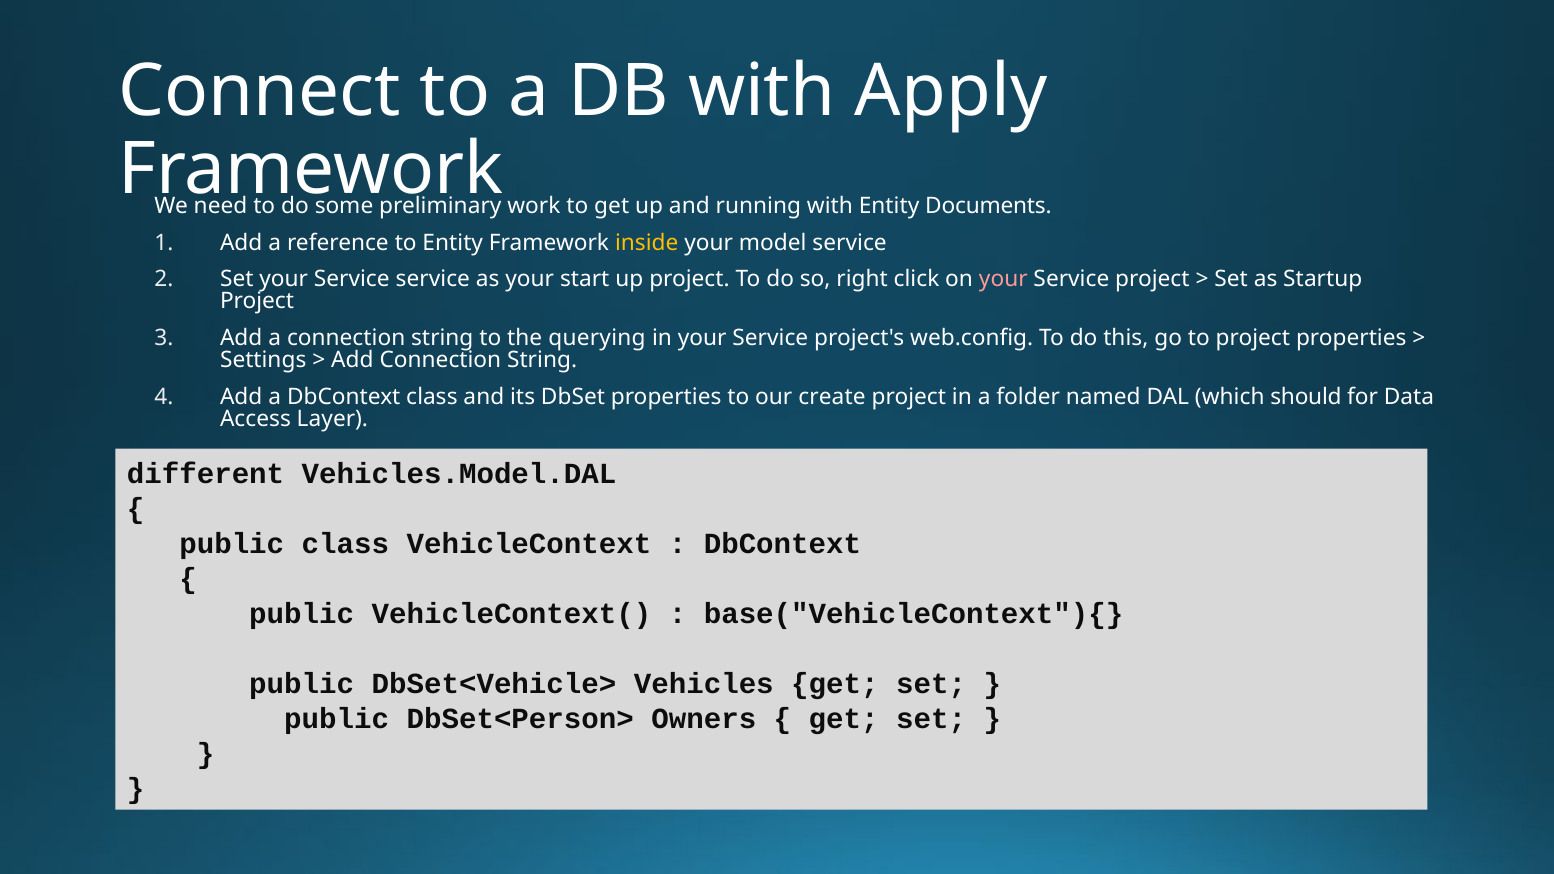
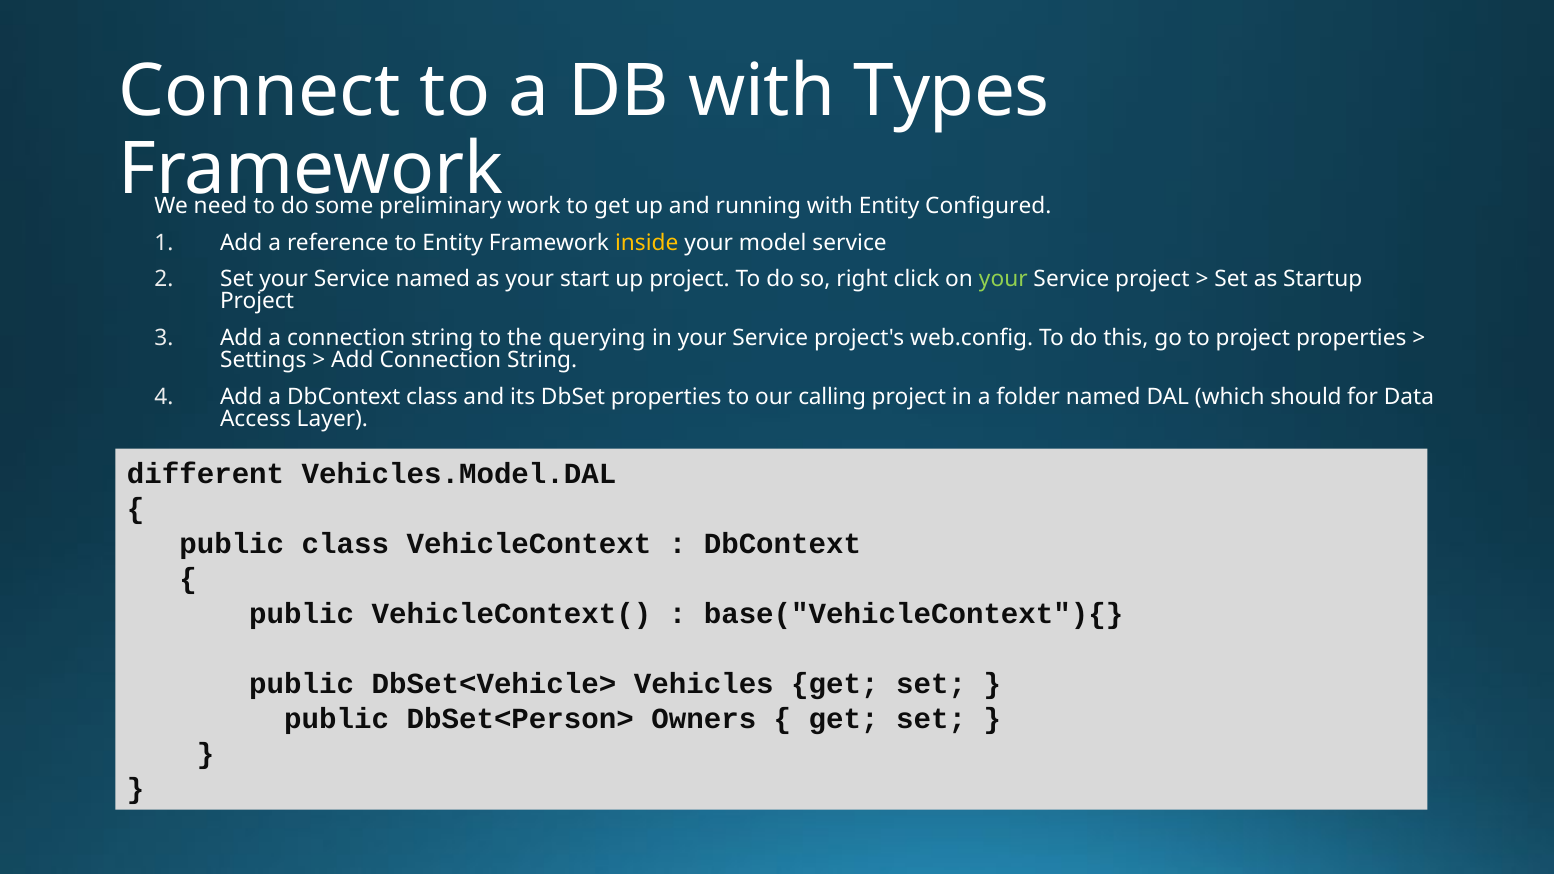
Apply: Apply -> Types
Documents: Documents -> Configured
Service service: service -> named
your at (1003, 280) colour: pink -> light green
create: create -> calling
